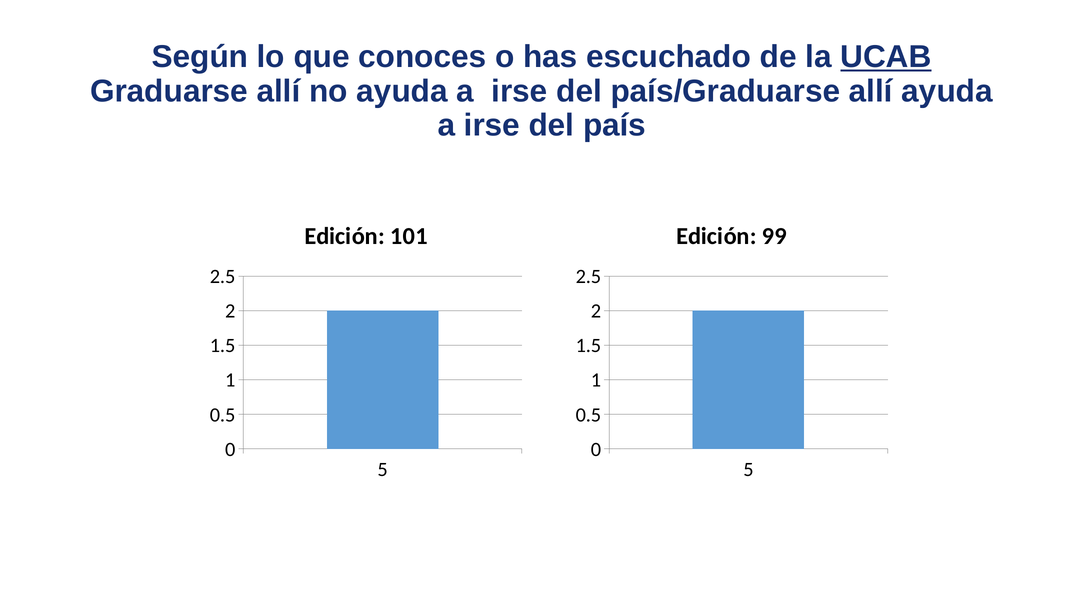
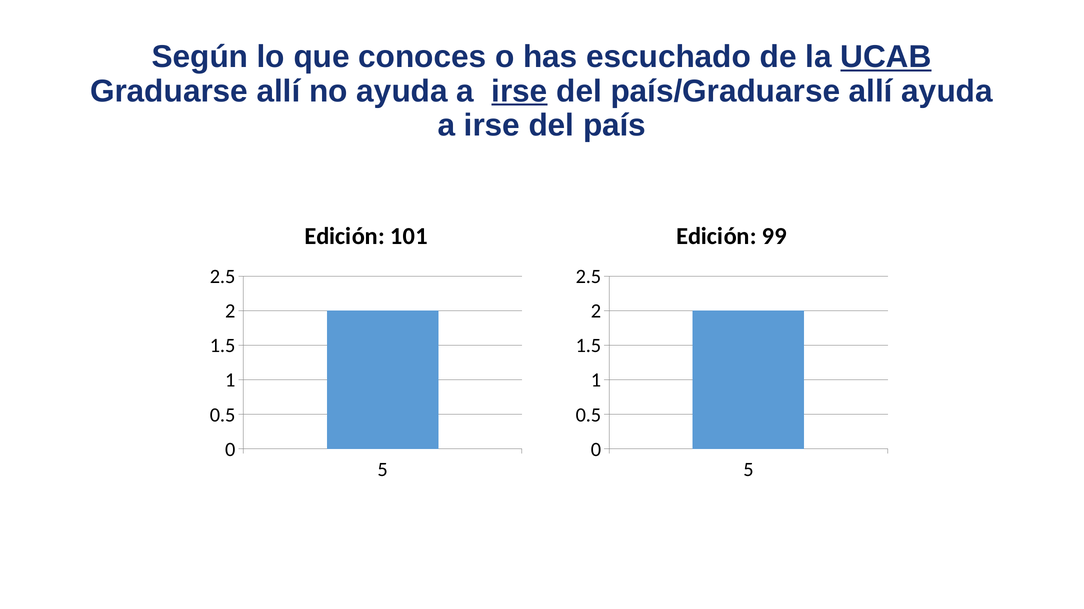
irse at (519, 91) underline: none -> present
